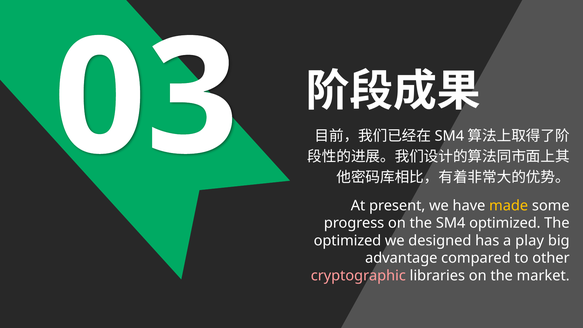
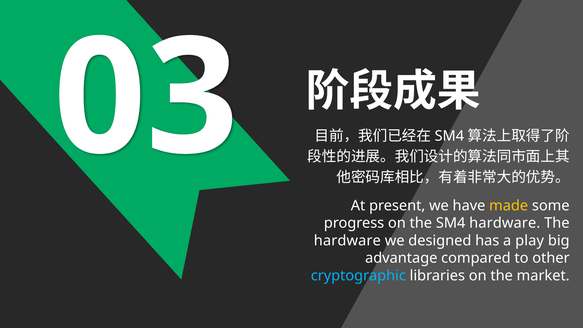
SM4 optimized: optimized -> hardware
optimized at (347, 240): optimized -> hardware
cryptographic colour: pink -> light blue
